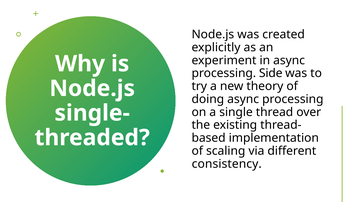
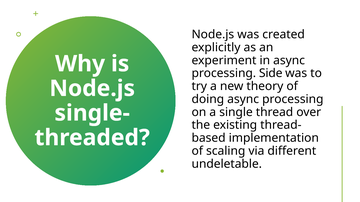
consistency: consistency -> undeletable
